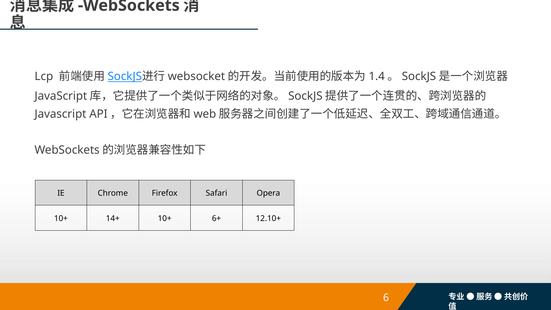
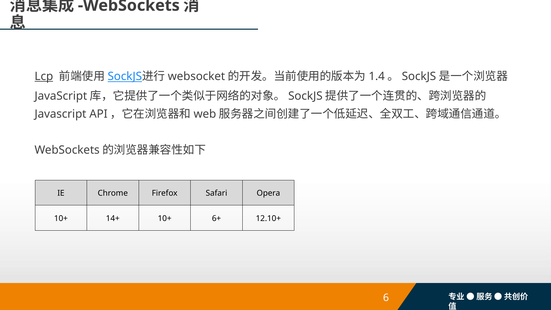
Lcp underline: none -> present
